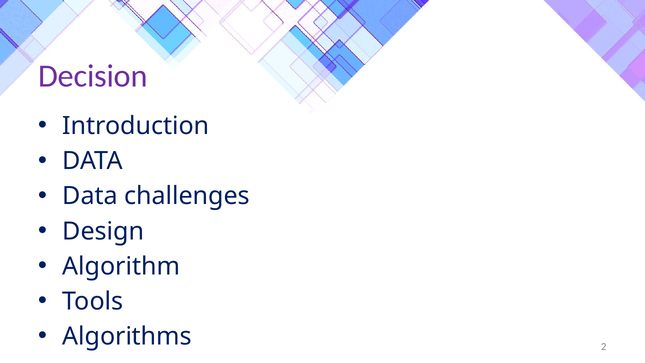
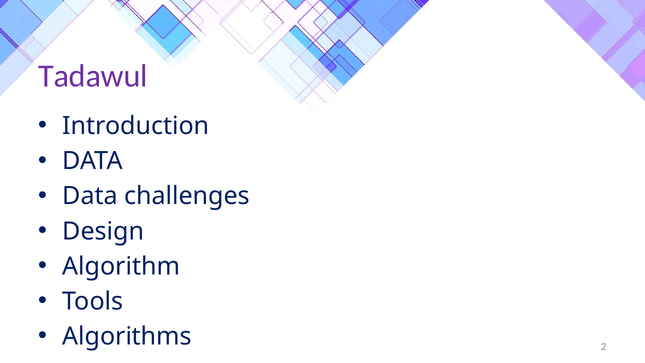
Decision: Decision -> Tadawul
